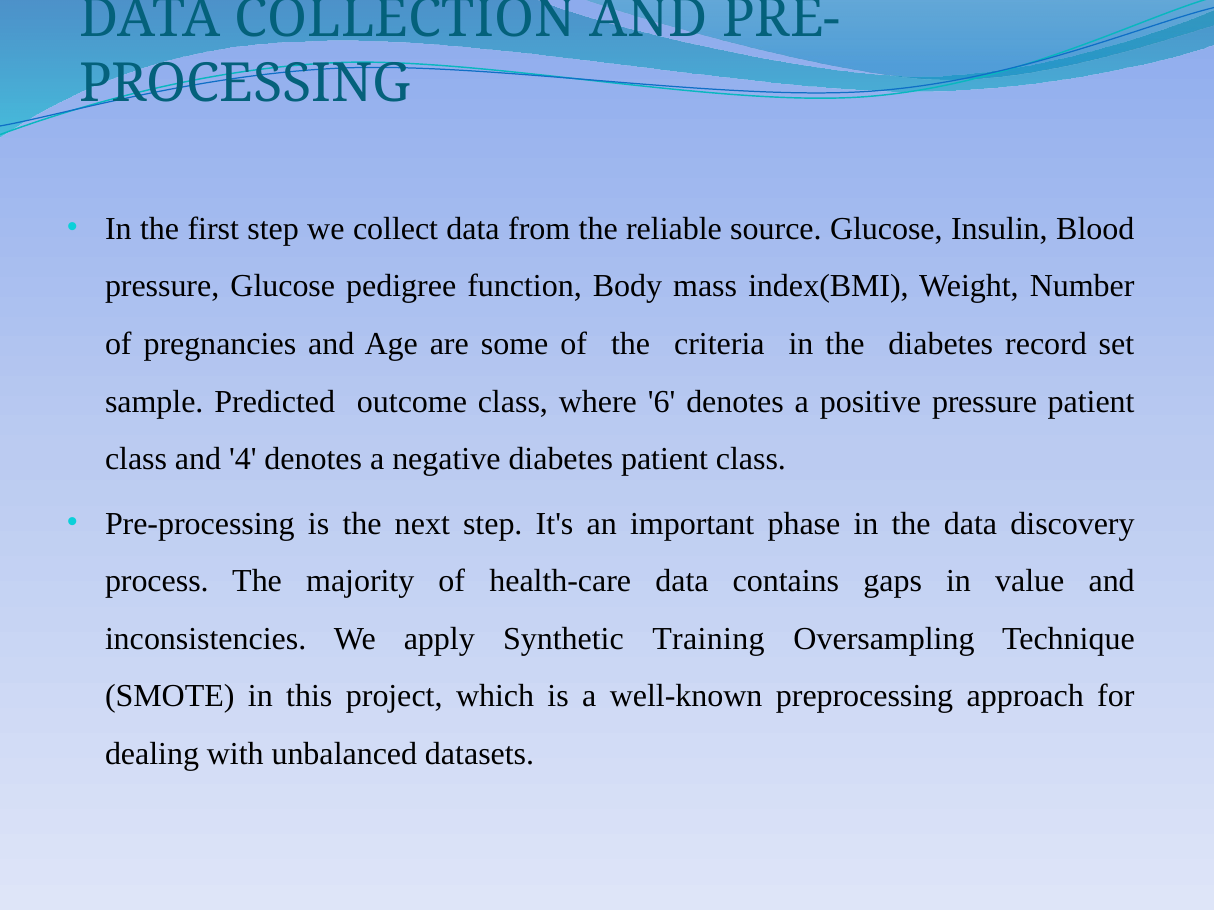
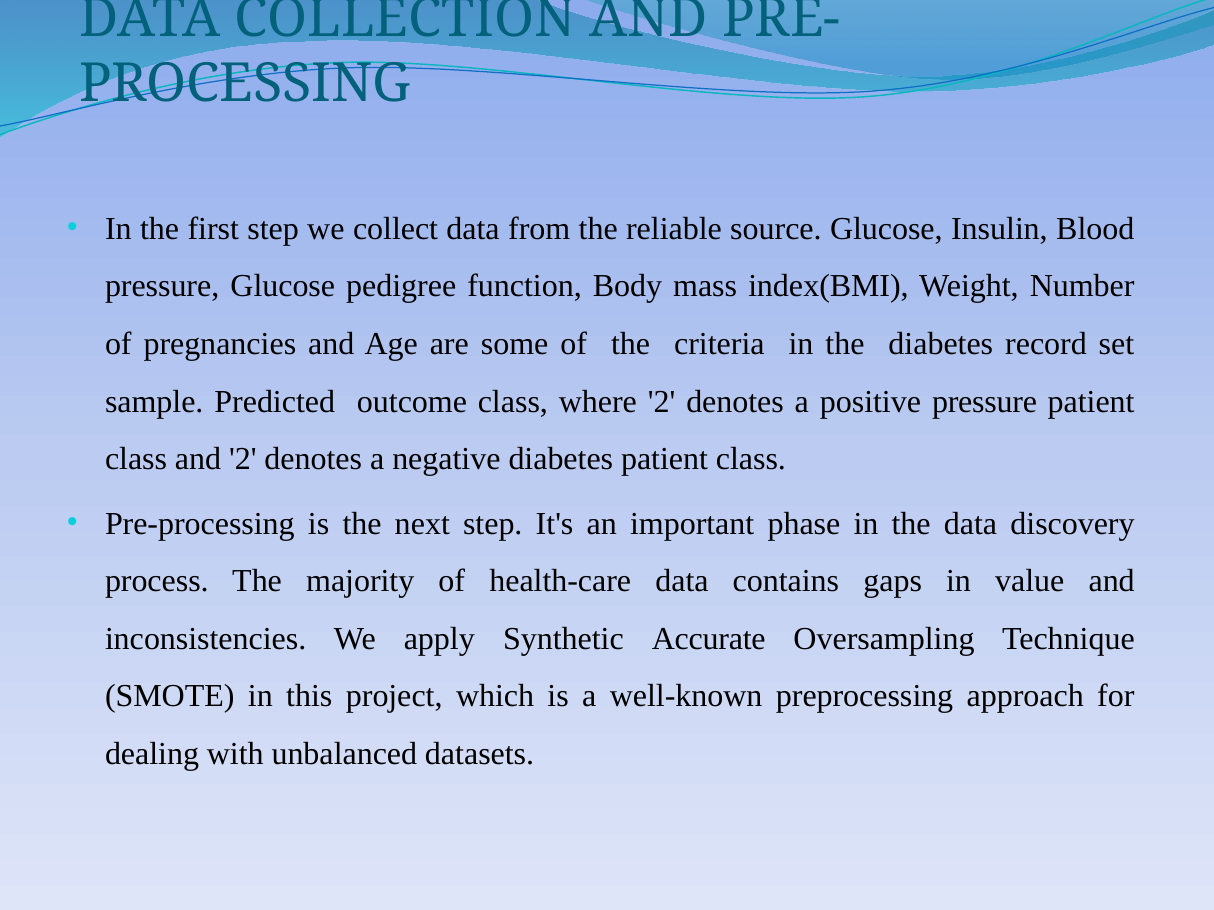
where 6: 6 -> 2
and 4: 4 -> 2
Training: Training -> Accurate
